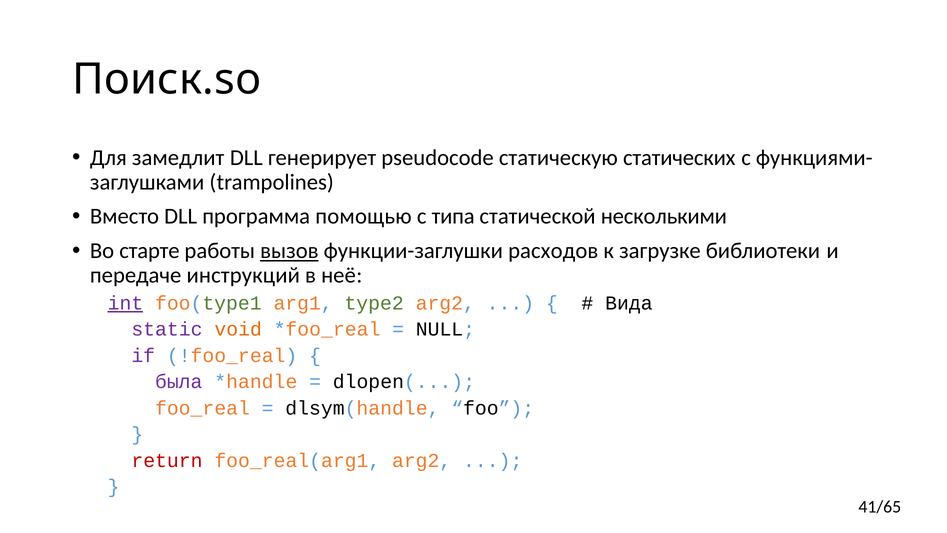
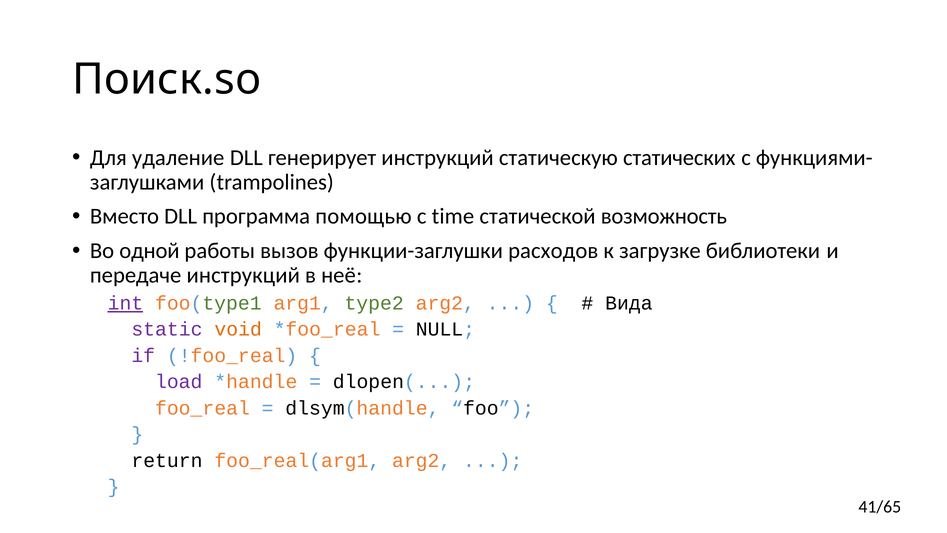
замедлит: замедлит -> удаление
генерирует pseudocode: pseudocode -> инструкций
типа: типа -> time
несколькими: несколькими -> возможность
старте: старте -> одной
вызов underline: present -> none
была: была -> load
return colour: red -> black
